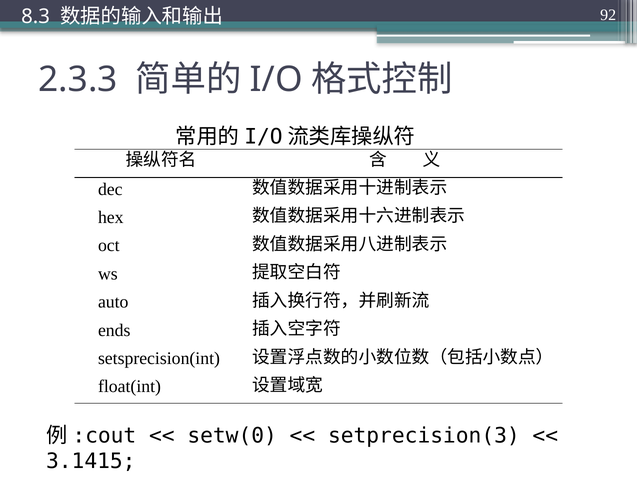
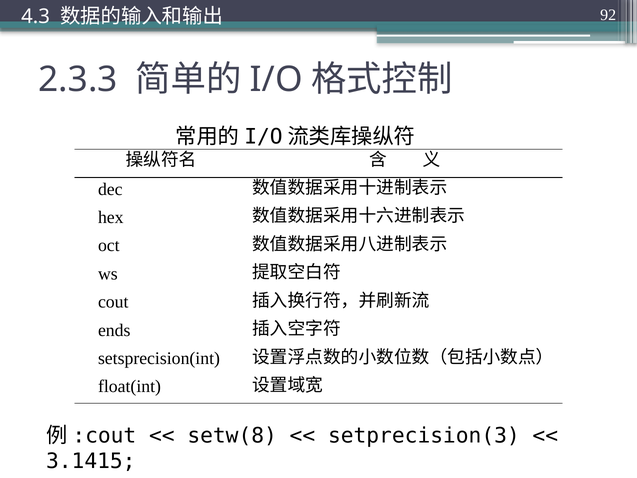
8.3: 8.3 -> 4.3
auto: auto -> cout
setw(0: setw(0 -> setw(8
